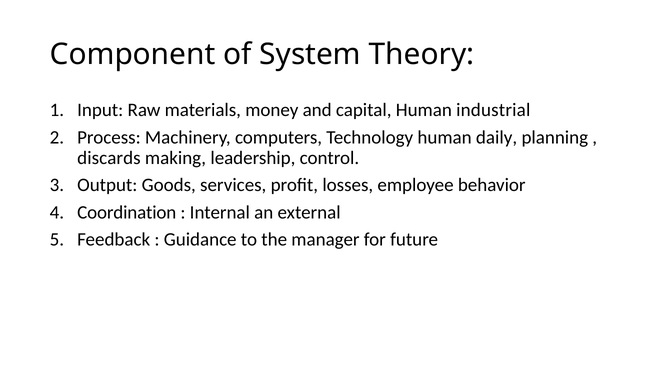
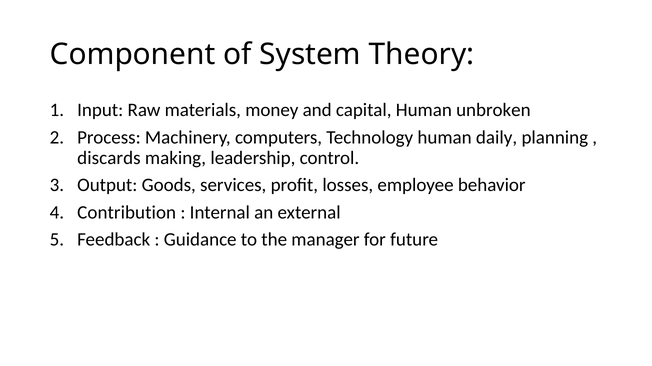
industrial: industrial -> unbroken
Coordination: Coordination -> Contribution
